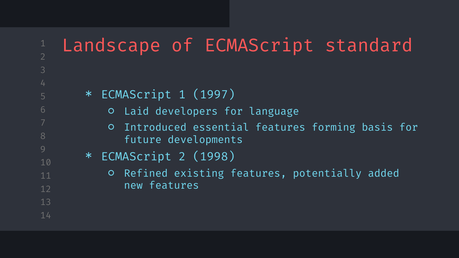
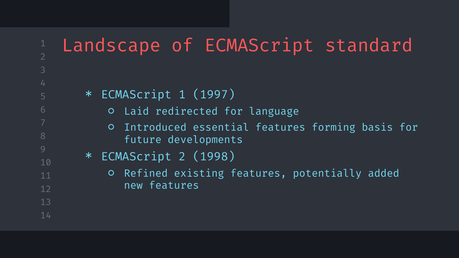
developers: developers -> redirected
